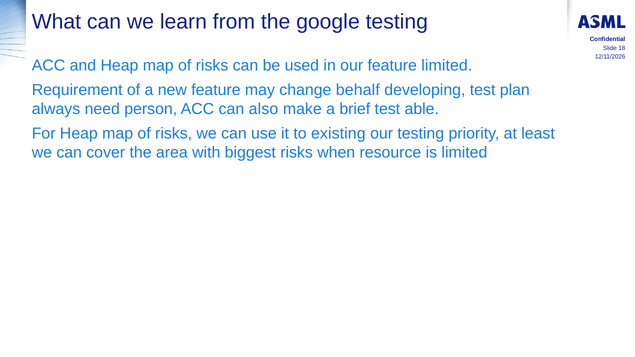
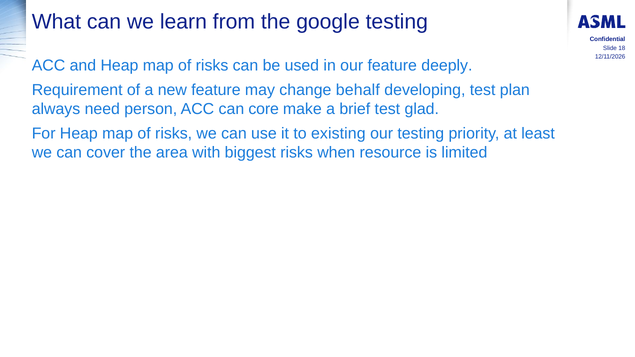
feature limited: limited -> deeply
also: also -> core
able: able -> glad
